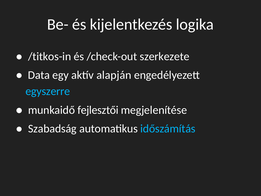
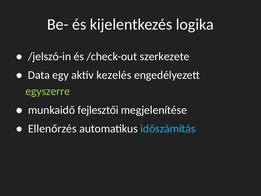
/titkos-in: /titkos-in -> /jelszó-in
alapján: alapján -> kezelés
egyszerre colour: light blue -> light green
Szabadság: Szabadság -> Ellenőrzés
